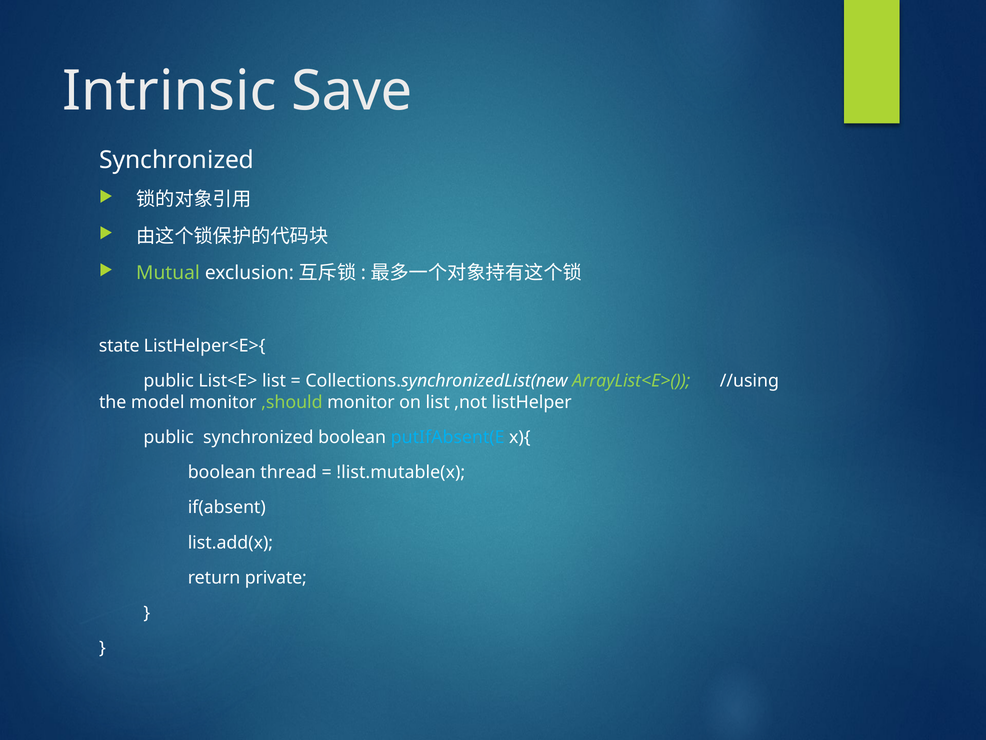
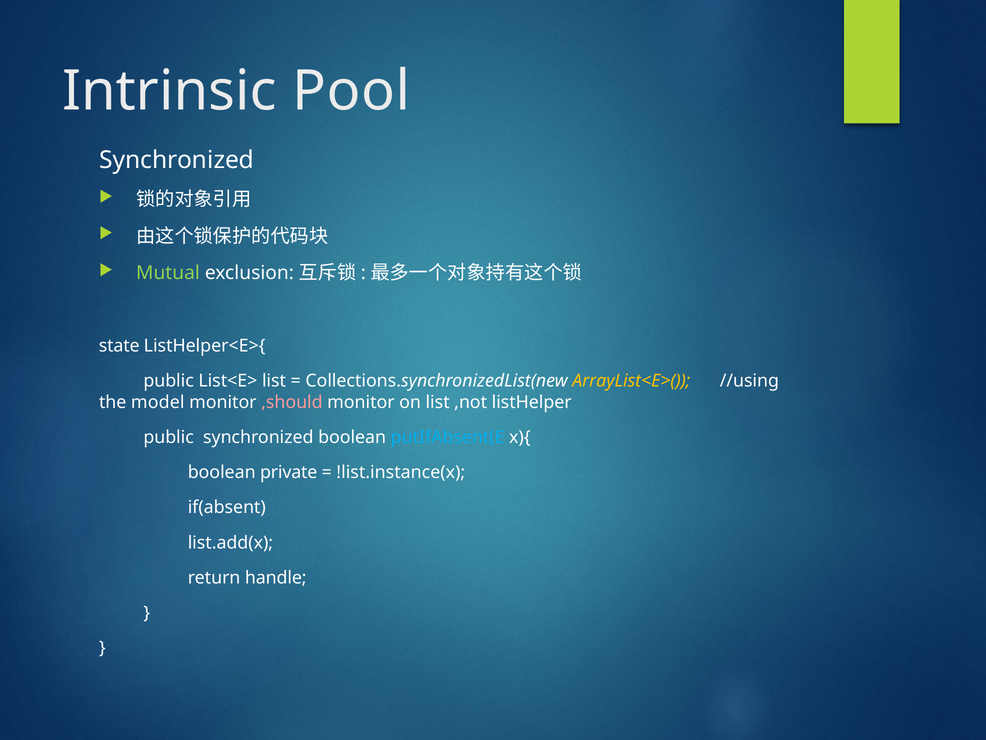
Save: Save -> Pool
ArrayList<E>( colour: light green -> yellow
,should colour: light green -> pink
thread: thread -> private
!list.mutable(x: !list.mutable(x -> !list.instance(x
private: private -> handle
